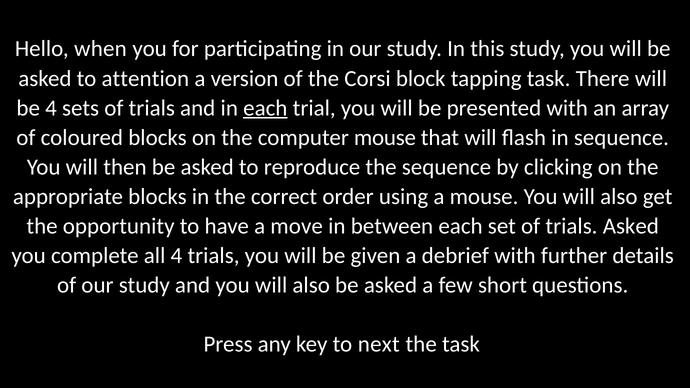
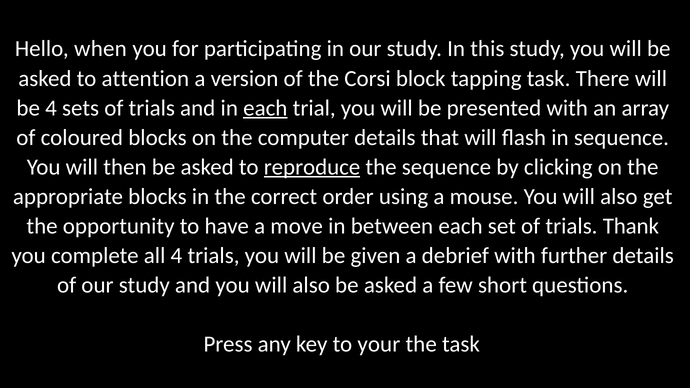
computer mouse: mouse -> details
reproduce underline: none -> present
trials Asked: Asked -> Thank
next: next -> your
